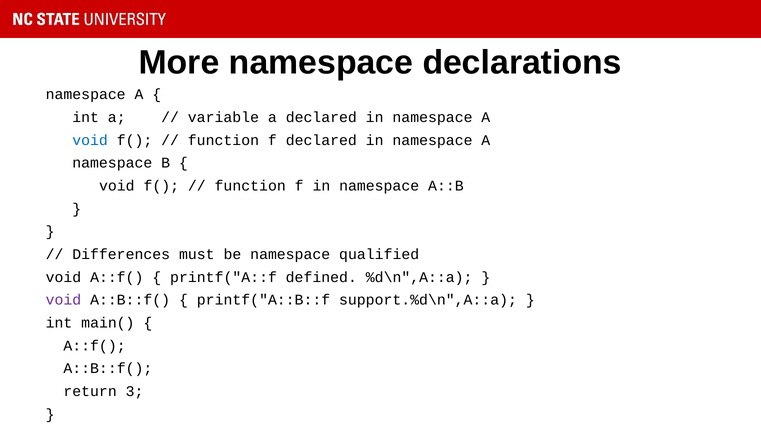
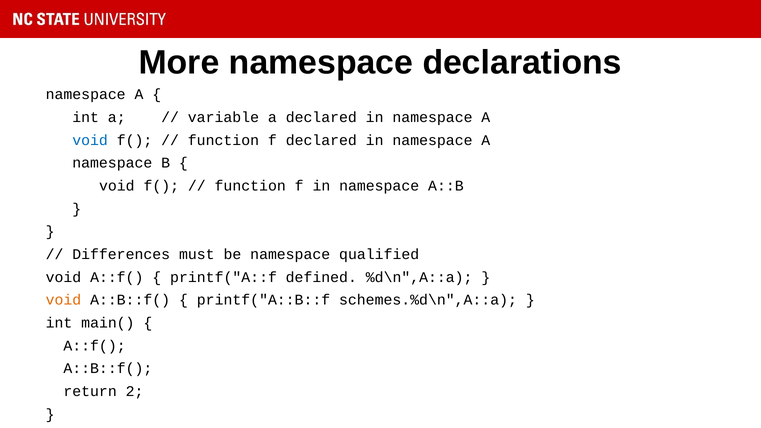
void at (63, 300) colour: purple -> orange
support.%d\n",A::a: support.%d\n",A::a -> schemes.%d\n",A::a
3: 3 -> 2
